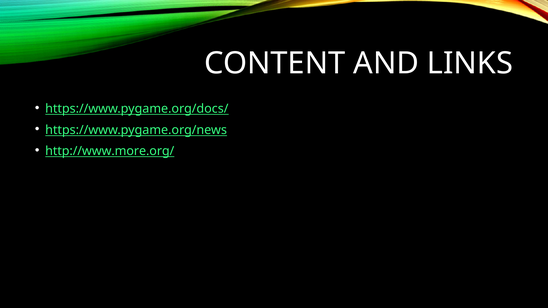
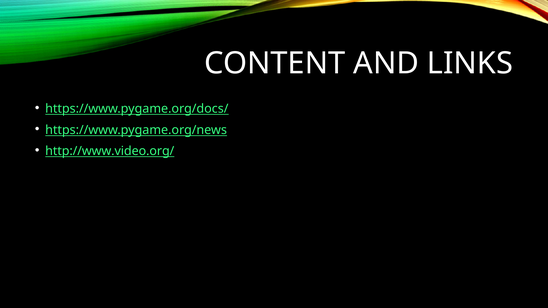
http://www.more.org/: http://www.more.org/ -> http://www.video.org/
